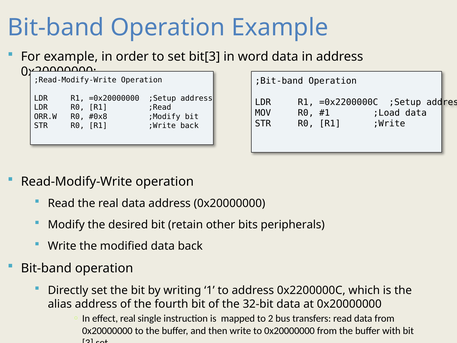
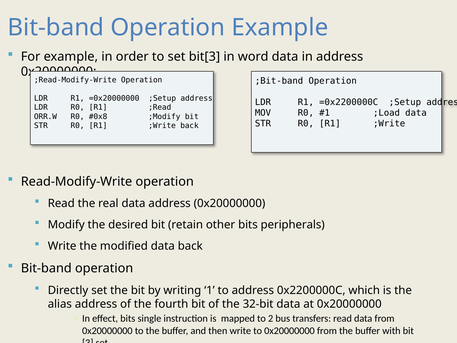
effect real: real -> bits
